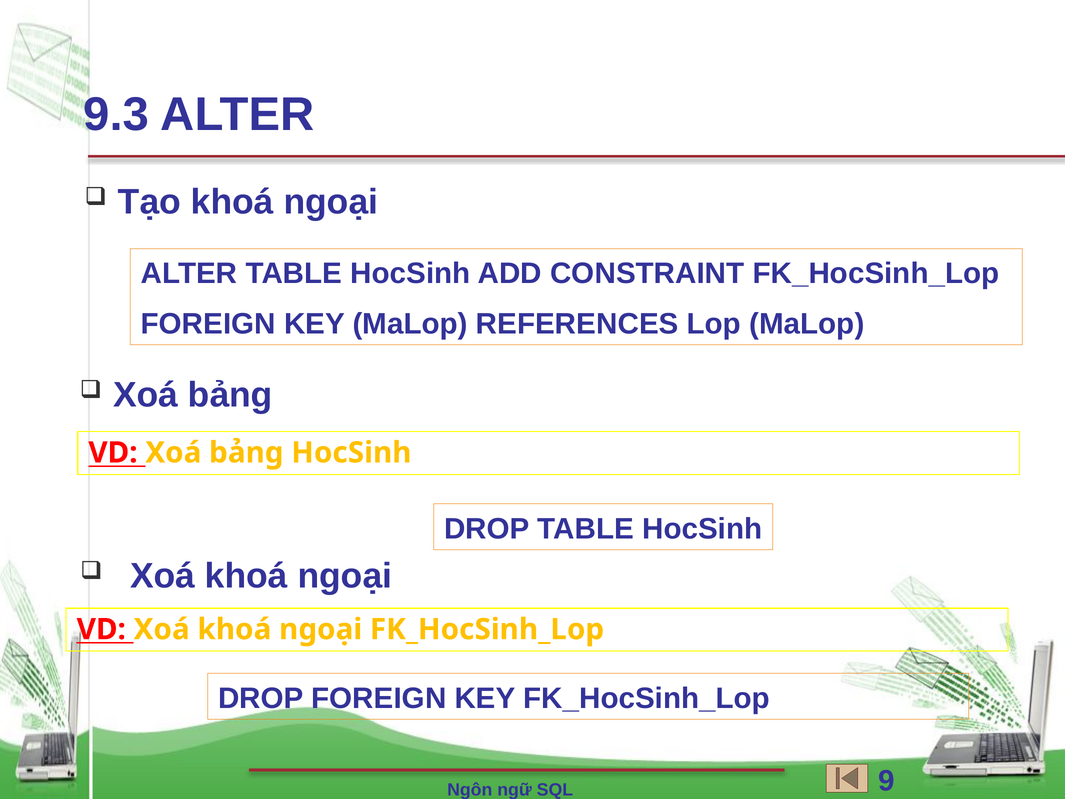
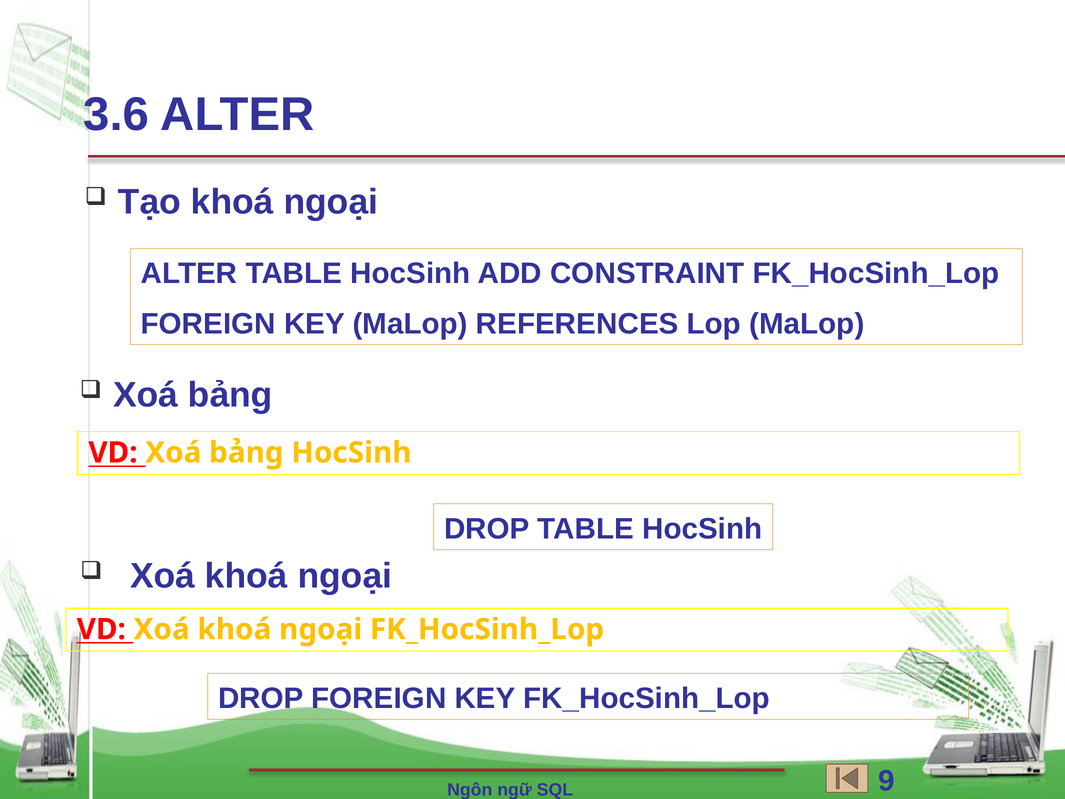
9.3: 9.3 -> 3.6
